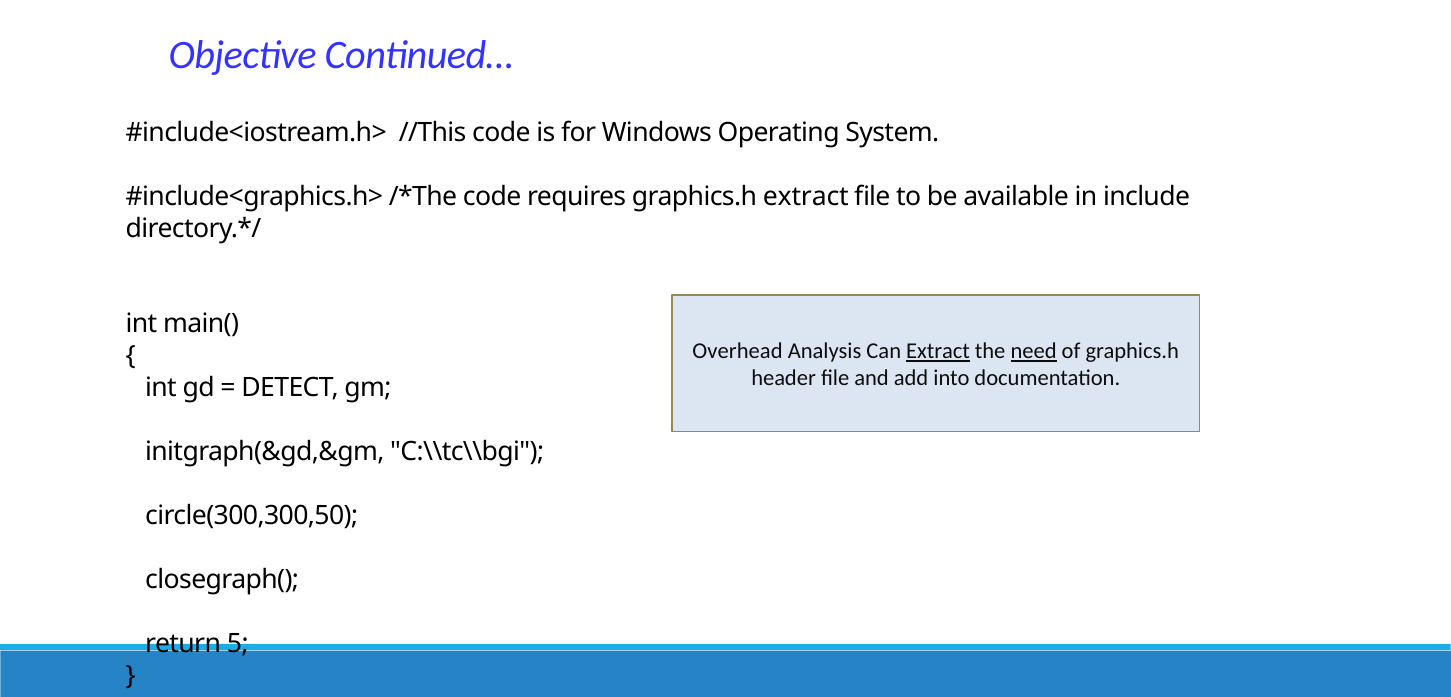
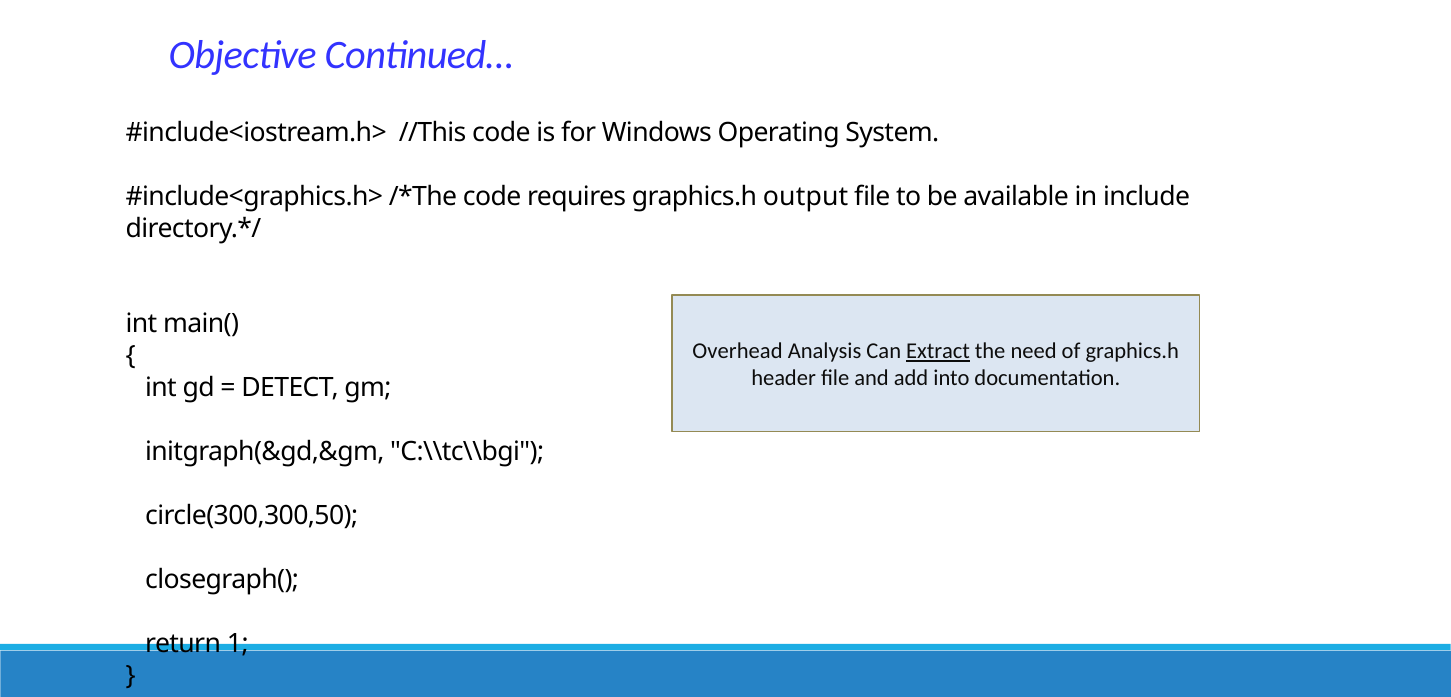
graphics.h extract: extract -> output
need underline: present -> none
5: 5 -> 1
